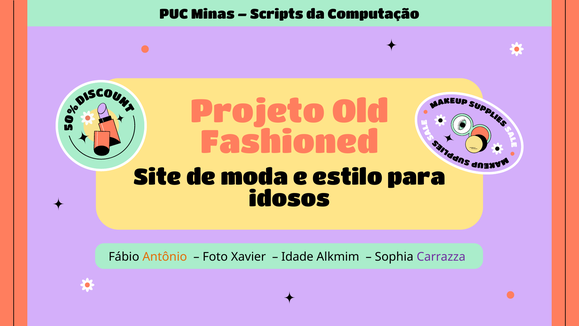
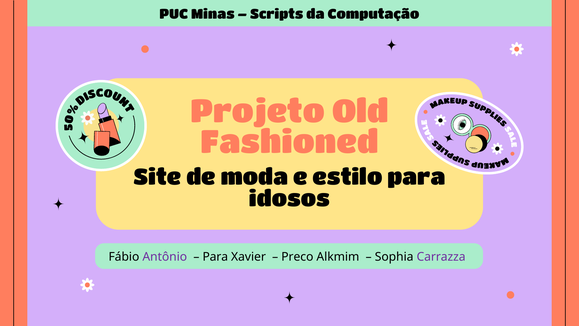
Antônio colour: orange -> purple
Foto at (215, 256): Foto -> Para
Idade: Idade -> Preco
